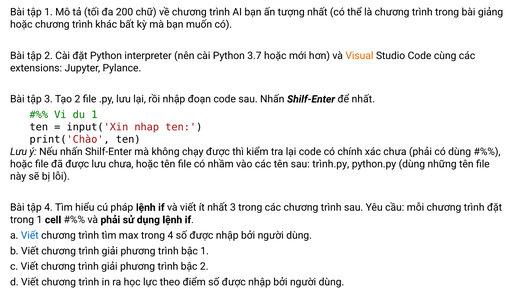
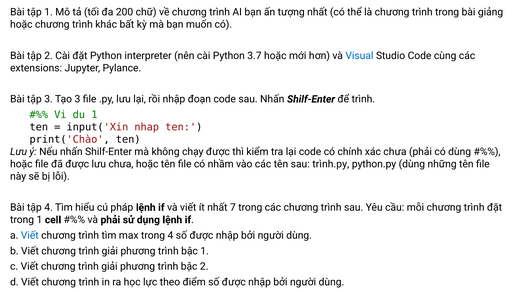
Visual colour: orange -> blue
Tạo 2: 2 -> 3
để nhất: nhất -> trình
nhất 3: 3 -> 7
